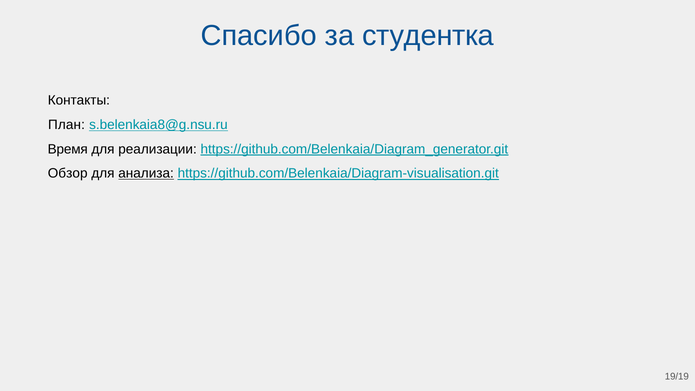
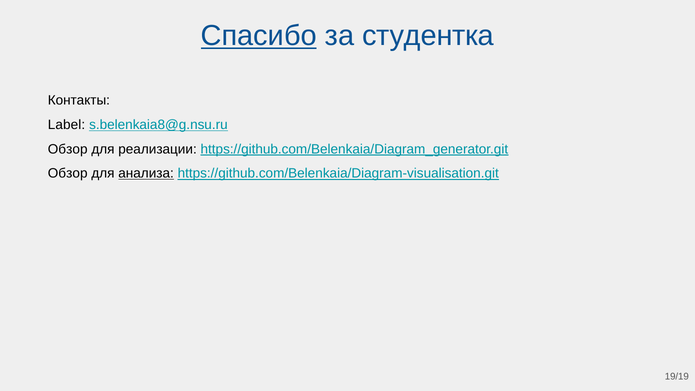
Спасибо underline: none -> present
План: План -> Label
Время at (68, 149): Время -> Обзор
